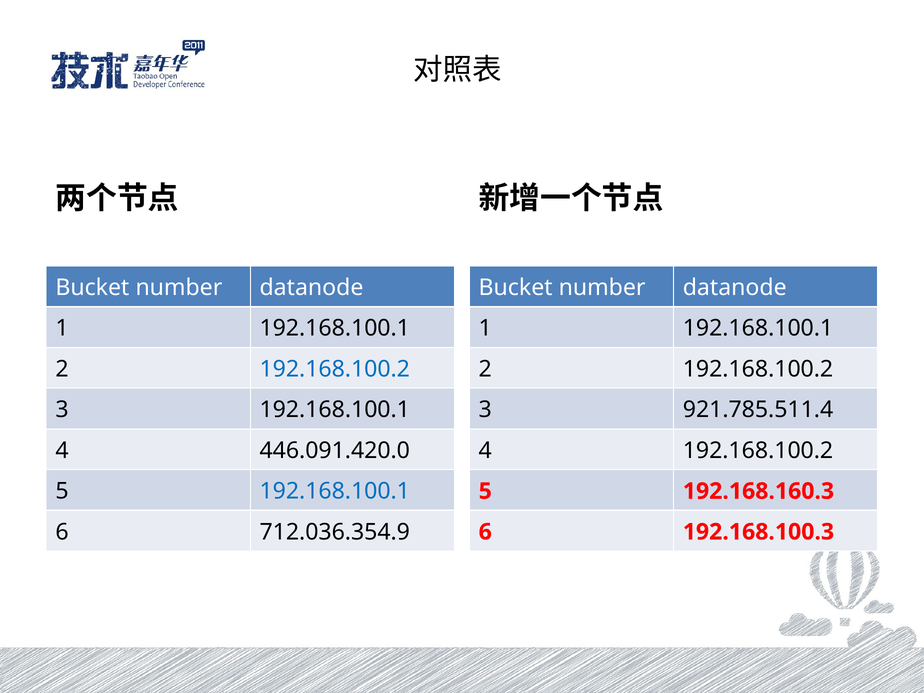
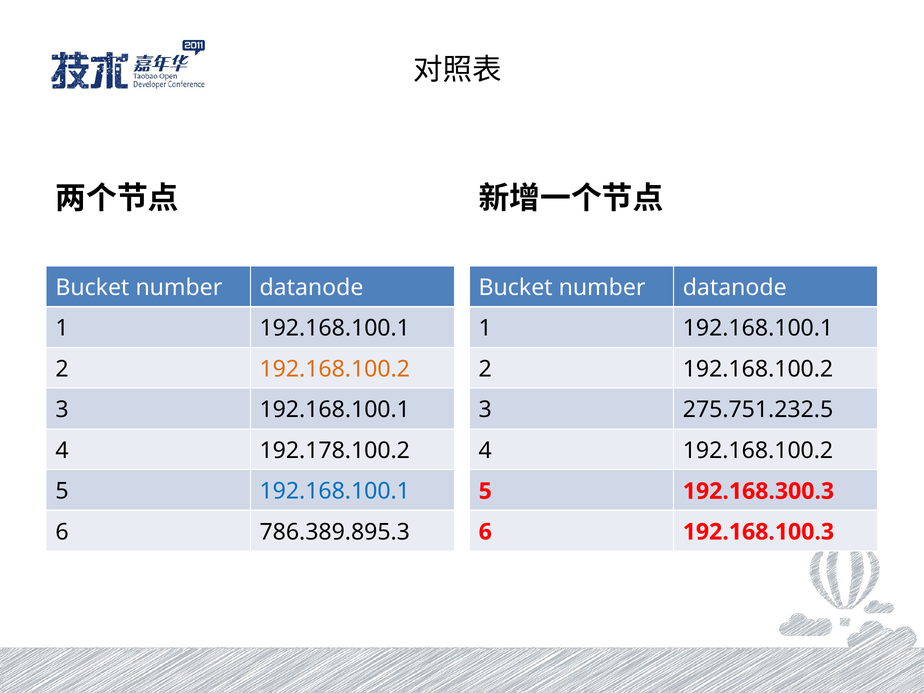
192.168.100.2 at (335, 369) colour: blue -> orange
921.785.511.4: 921.785.511.4 -> 275.751.232.5
446.091.420.0: 446.091.420.0 -> 192.178.100.2
192.168.160.3: 192.168.160.3 -> 192.168.300.3
712.036.354.9: 712.036.354.9 -> 786.389.895.3
